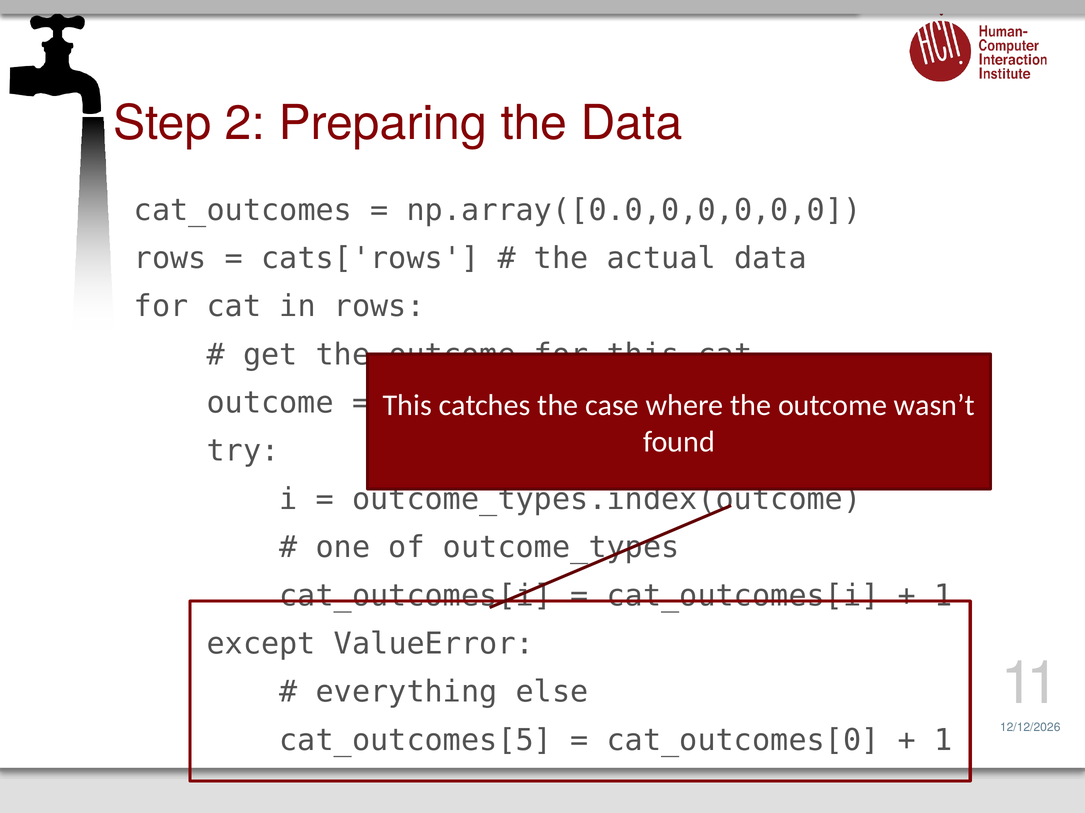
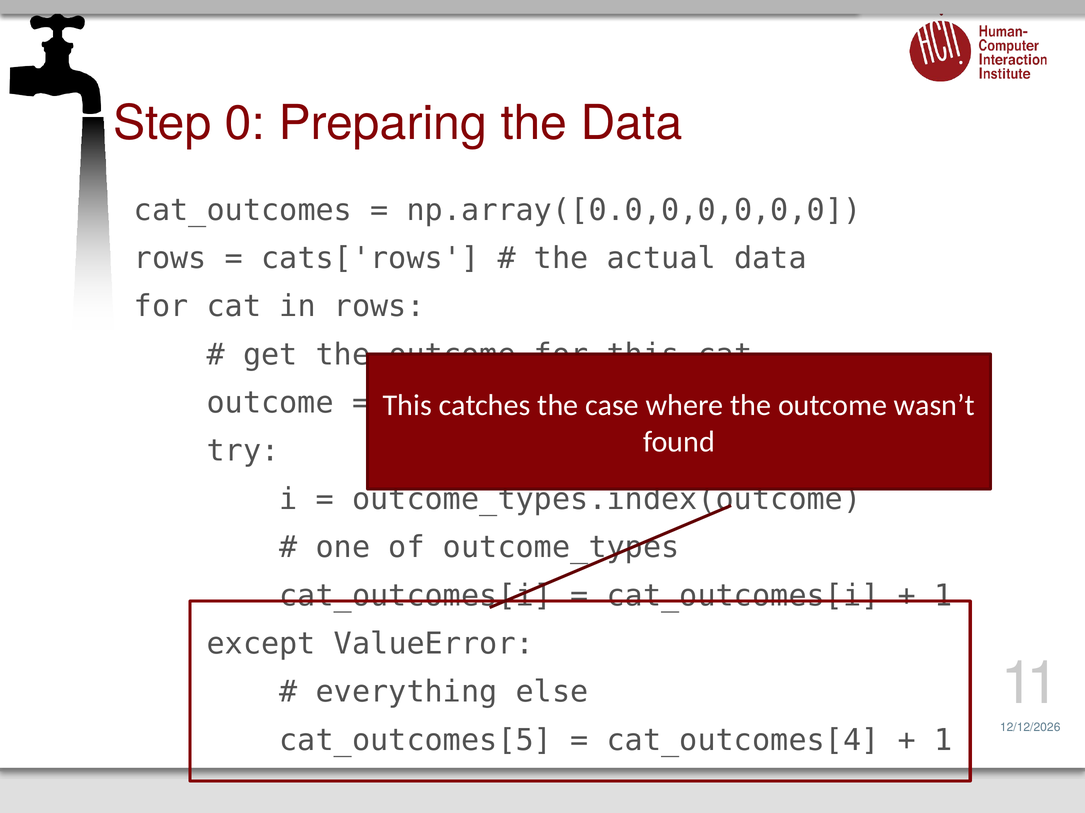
2: 2 -> 0
cat_outcomes[0: cat_outcomes[0 -> cat_outcomes[4
